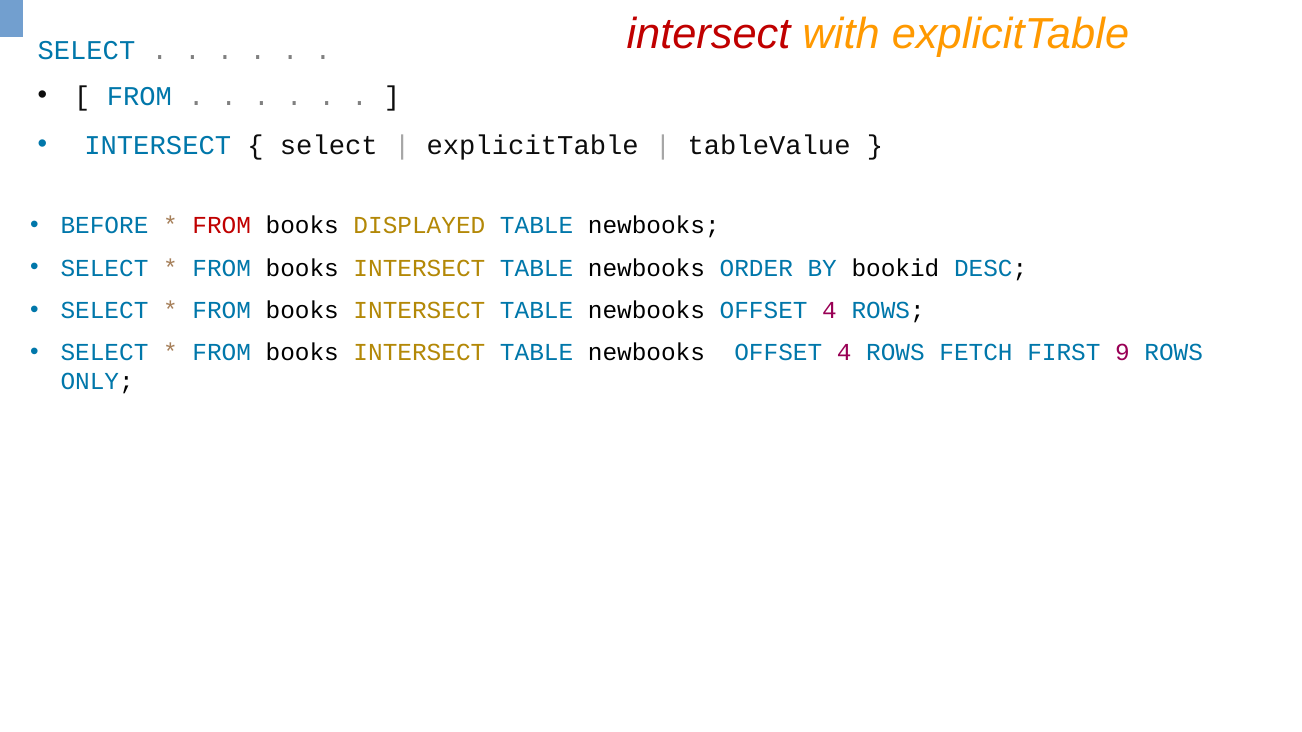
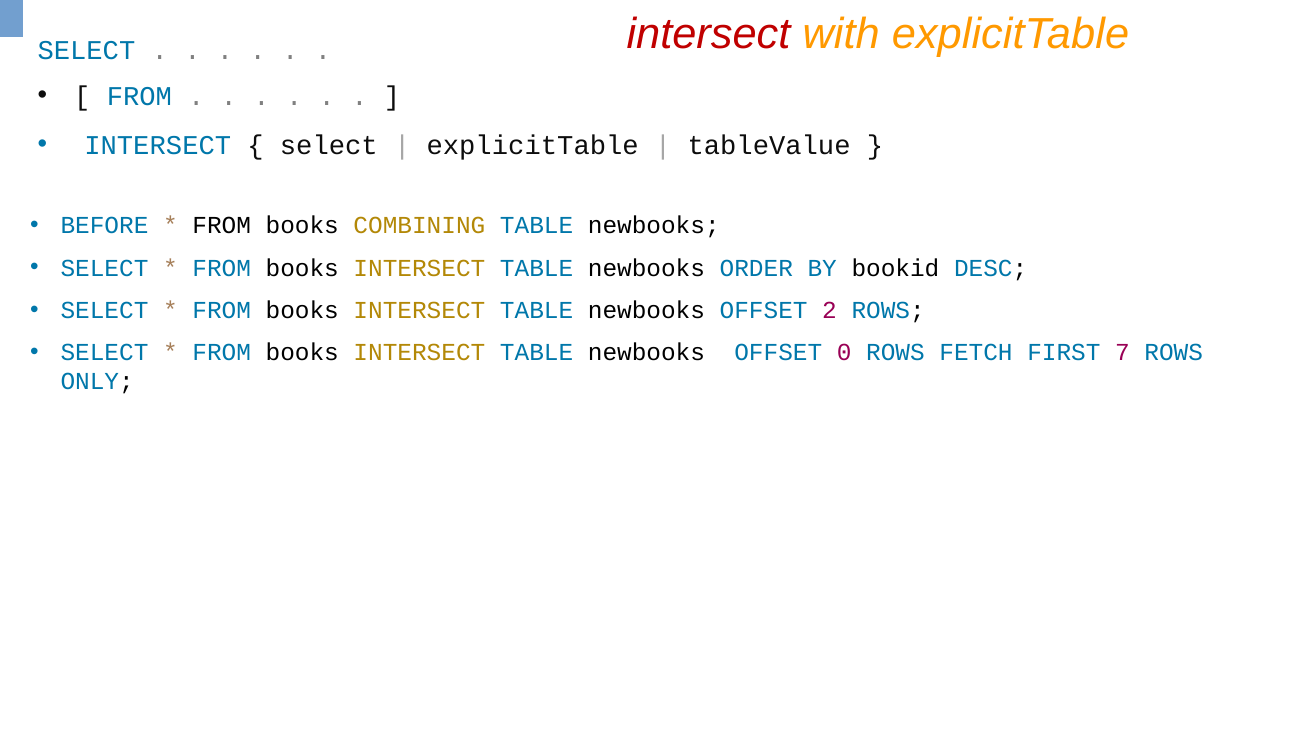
FROM at (222, 226) colour: red -> black
DISPLAYED: DISPLAYED -> COMBINING
4 at (830, 310): 4 -> 2
4 at (844, 353): 4 -> 0
9: 9 -> 7
